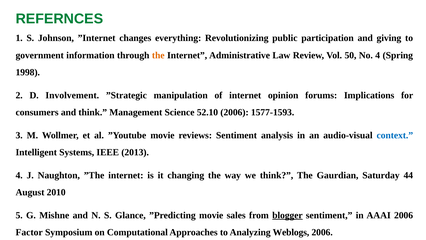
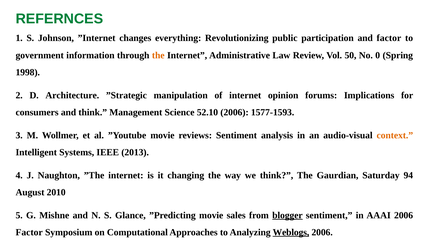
and giving: giving -> factor
No 4: 4 -> 0
Involvement: Involvement -> Architecture
context colour: blue -> orange
44: 44 -> 94
Weblogs underline: none -> present
